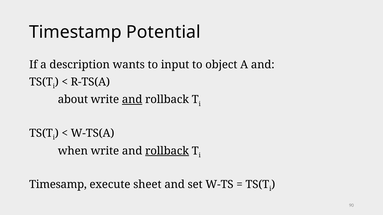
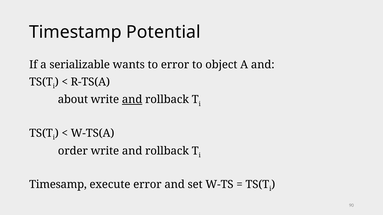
description: description -> serializable
to input: input -> error
when: when -> order
rollback at (167, 151) underline: present -> none
execute sheet: sheet -> error
